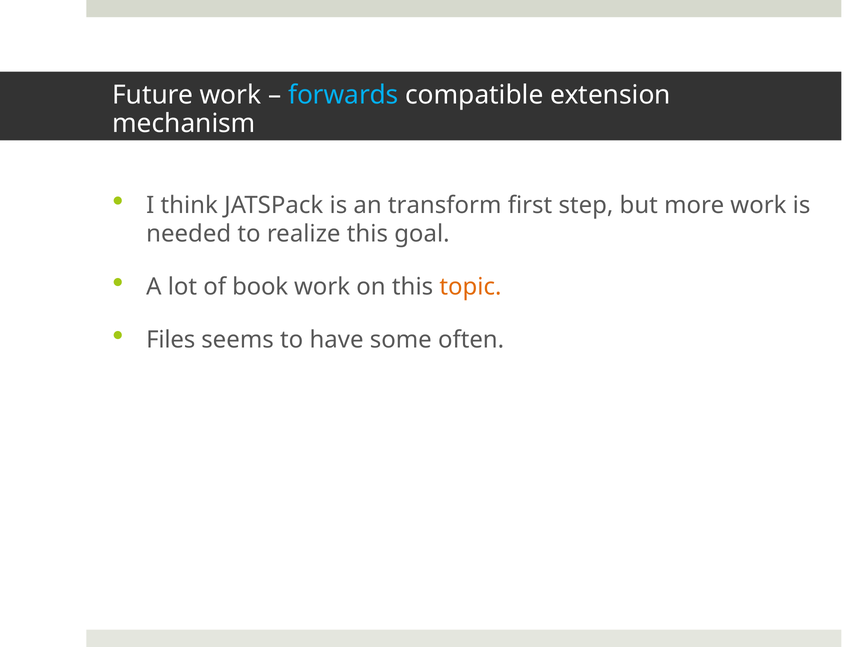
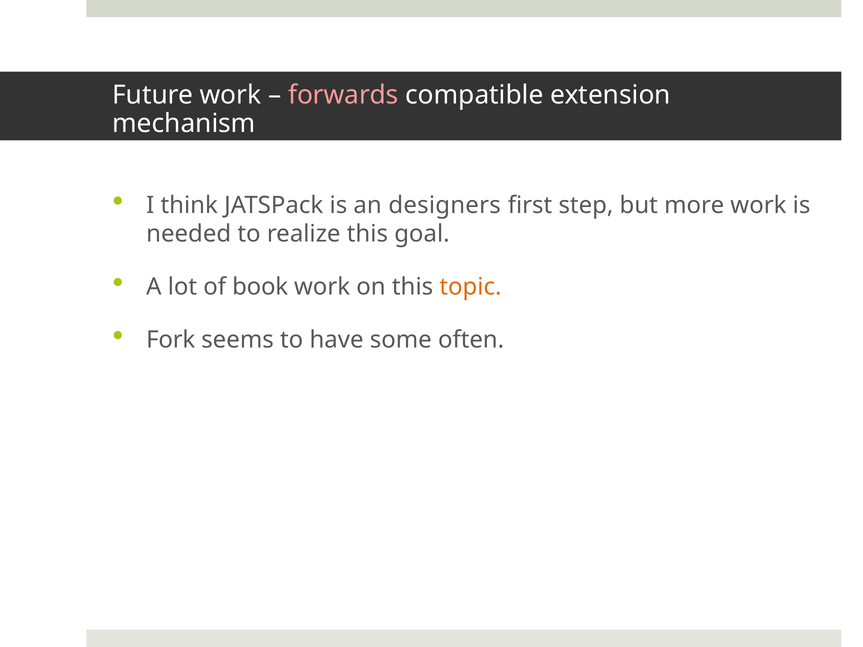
forwards colour: light blue -> pink
transform: transform -> designers
Files: Files -> Fork
